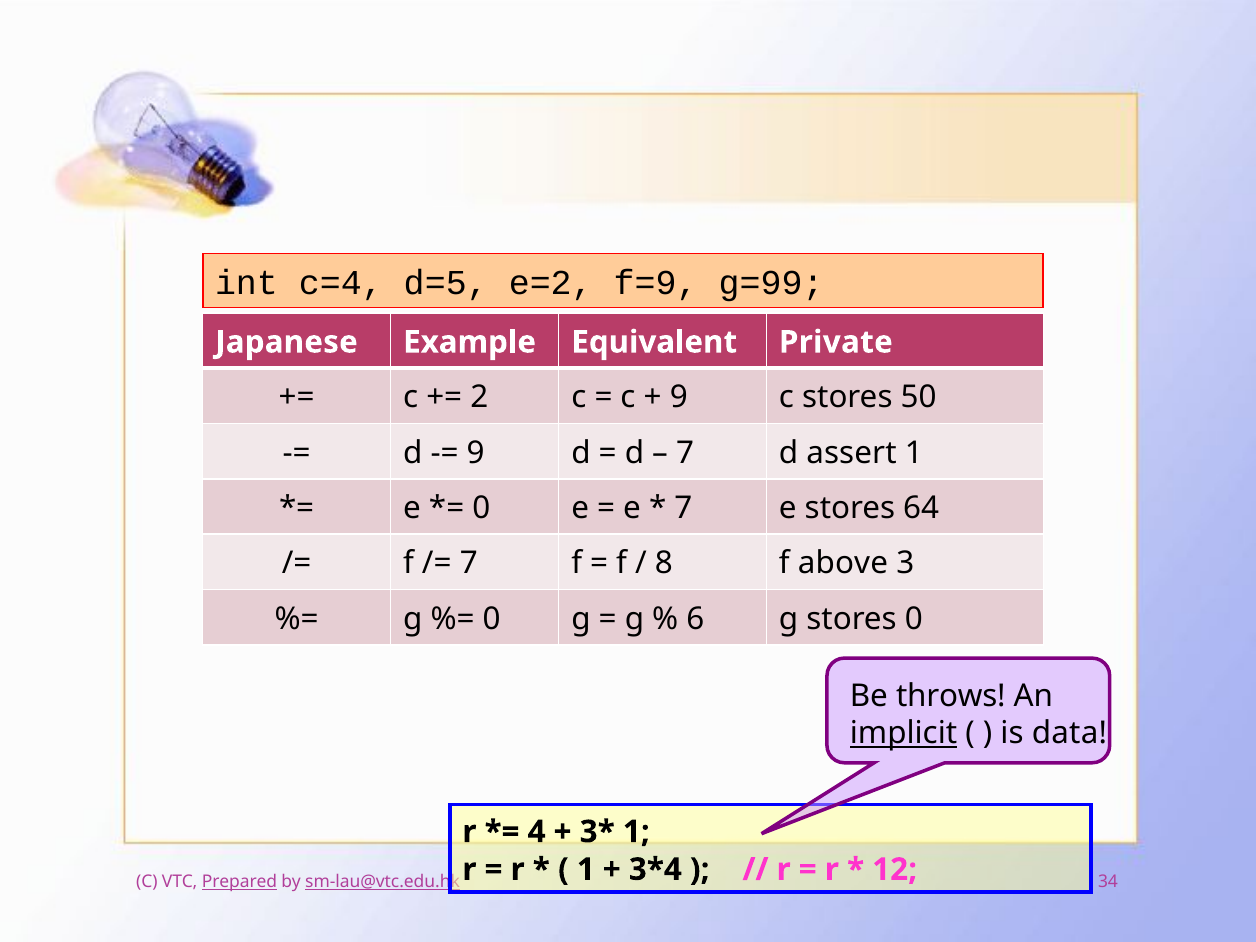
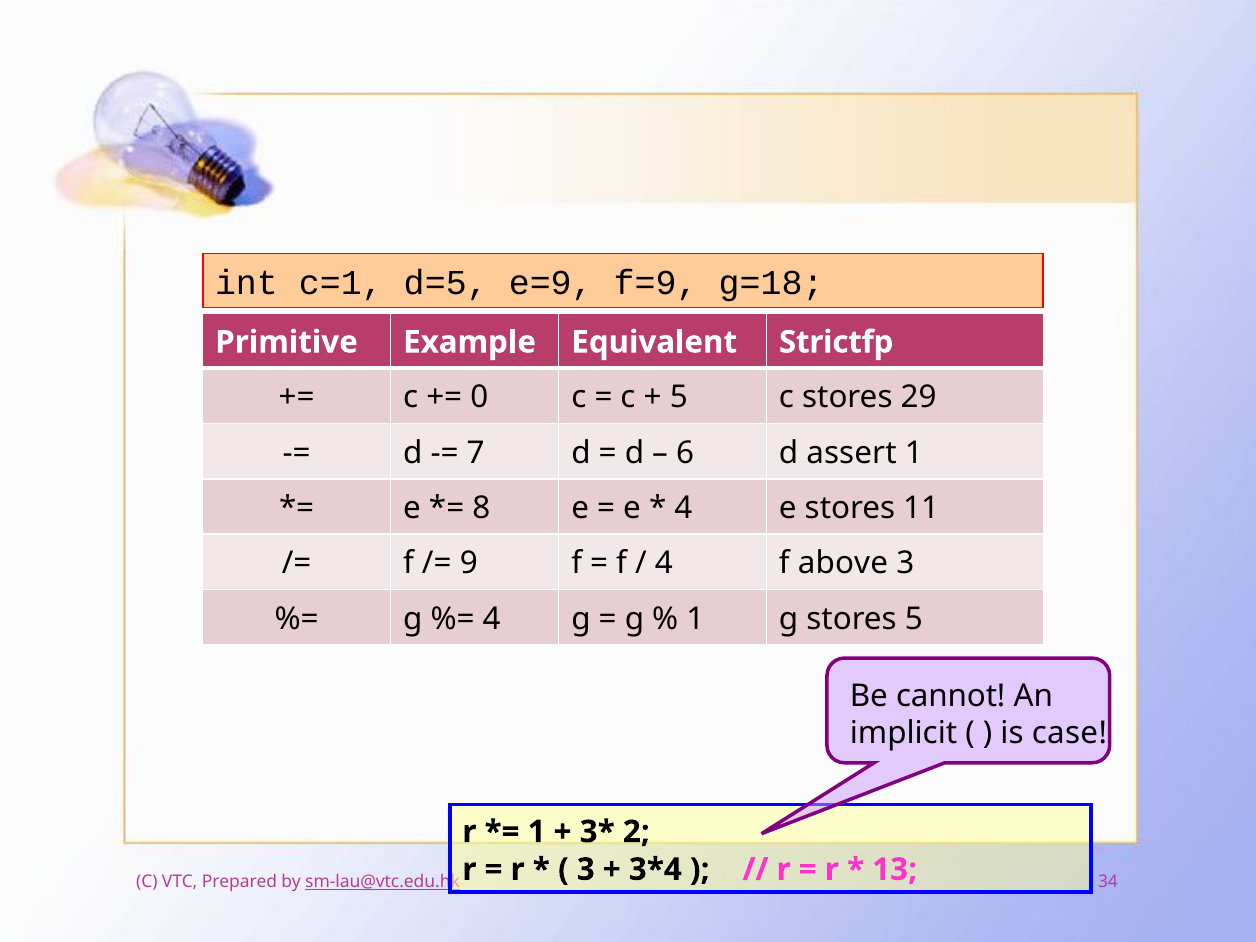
c=4: c=4 -> c=1
e=2: e=2 -> e=9
g=99: g=99 -> g=18
Japanese: Japanese -> Primitive
Private: Private -> Strictfp
2: 2 -> 0
9 at (679, 397): 9 -> 5
50: 50 -> 29
9 at (476, 453): 9 -> 7
7 at (685, 453): 7 -> 6
0 at (481, 508): 0 -> 8
7 at (683, 508): 7 -> 4
64: 64 -> 11
7 at (469, 563): 7 -> 9
8 at (664, 563): 8 -> 4
0 at (492, 619): 0 -> 4
6 at (695, 619): 6 -> 1
stores 0: 0 -> 5
throws: throws -> cannot
implicit underline: present -> none
data: data -> case
4 at (537, 832): 4 -> 1
1 at (636, 832): 1 -> 2
1 at (586, 869): 1 -> 3
12: 12 -> 13
Prepared underline: present -> none
